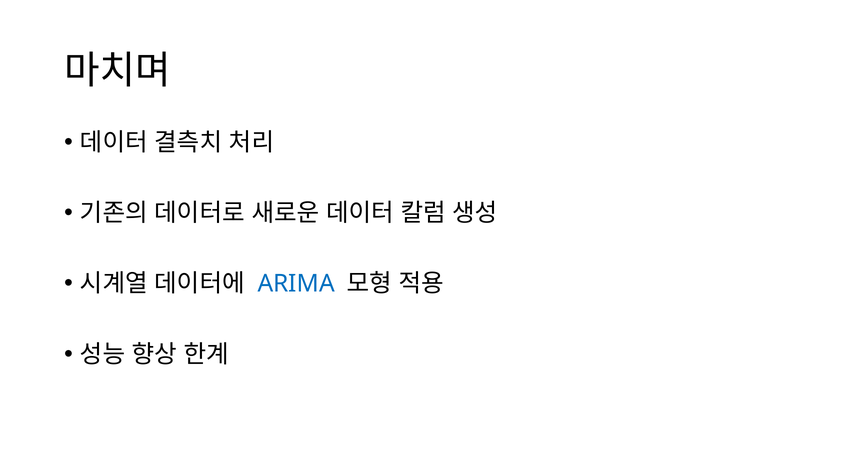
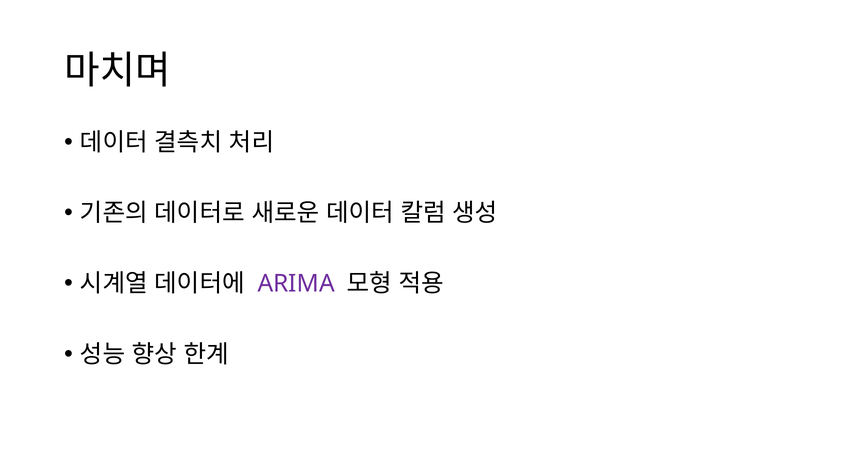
ARIMA colour: blue -> purple
